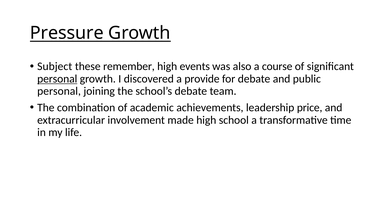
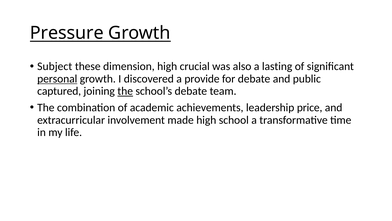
remember: remember -> dimension
events: events -> crucial
course: course -> lasting
personal at (59, 91): personal -> captured
the at (125, 91) underline: none -> present
